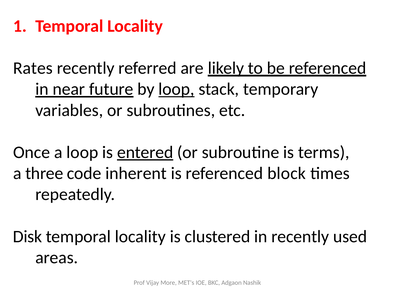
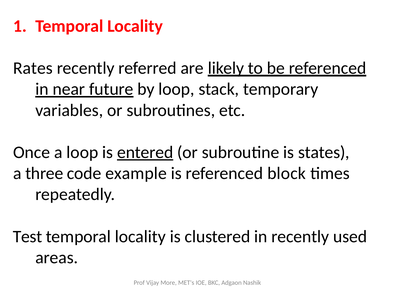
loop at (177, 89) underline: present -> none
terms: terms -> states
inherent: inherent -> example
Disk: Disk -> Test
